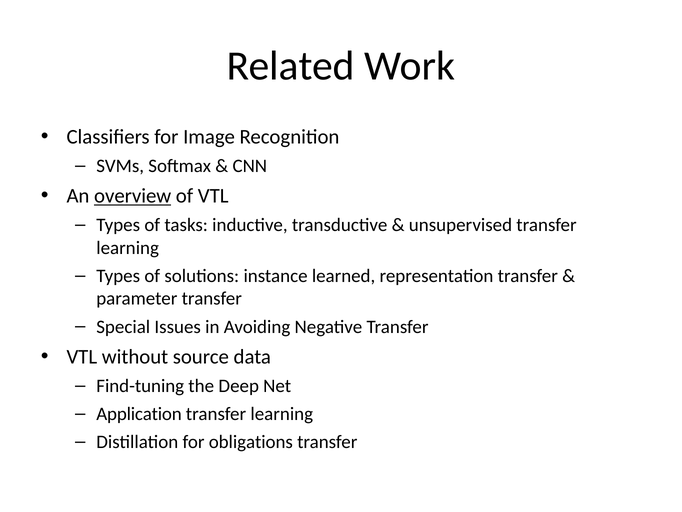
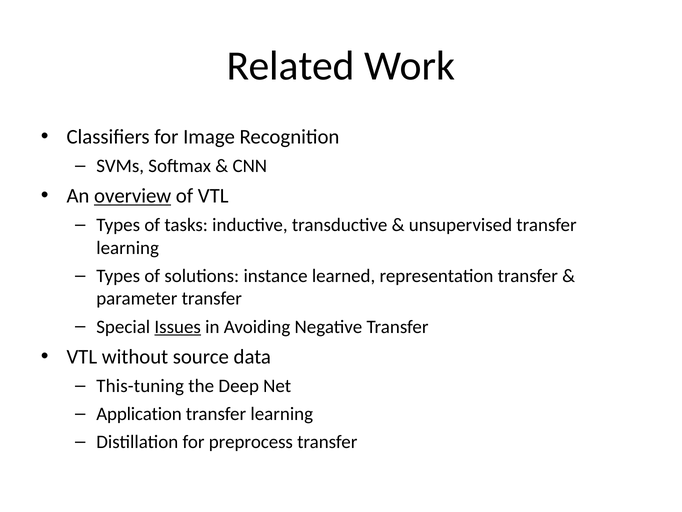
Issues underline: none -> present
Find-tuning: Find-tuning -> This-tuning
obligations: obligations -> preprocess
